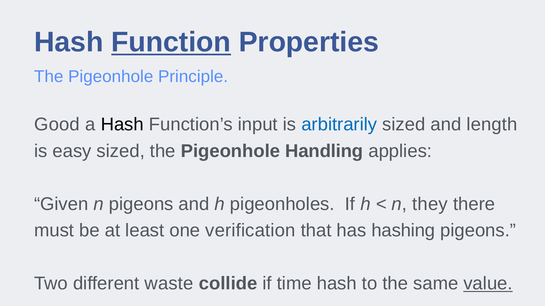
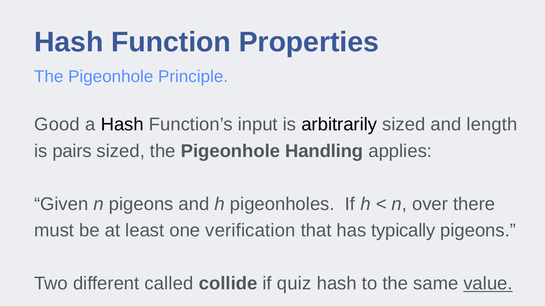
Function underline: present -> none
arbitrarily colour: blue -> black
easy: easy -> pairs
they: they -> over
hashing: hashing -> typically
waste: waste -> called
time: time -> quiz
